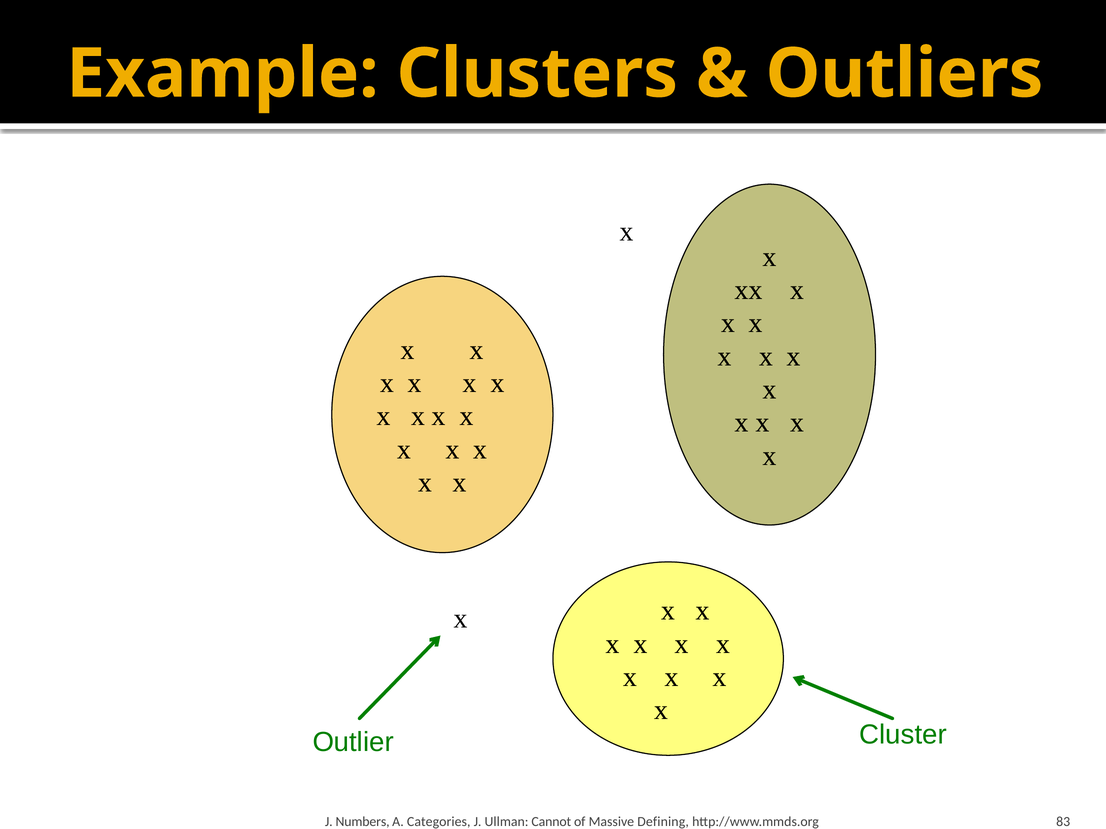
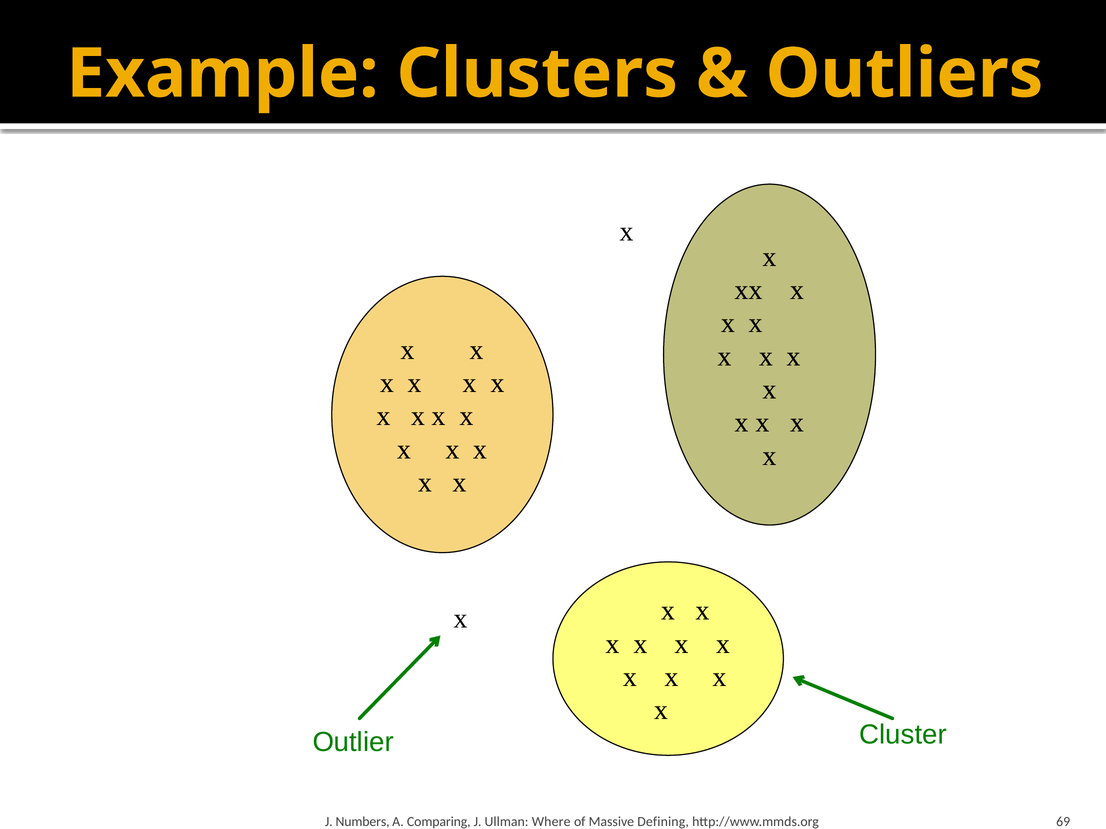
Categories: Categories -> Comparing
Cannot: Cannot -> Where
83: 83 -> 69
